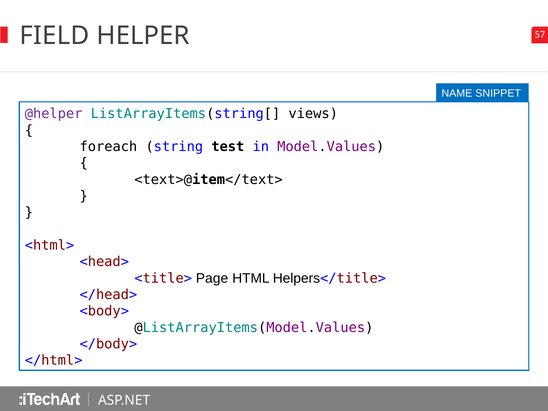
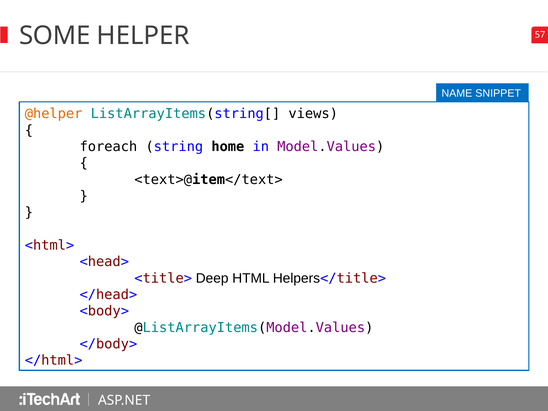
FIELD: FIELD -> SOME
@helper colour: purple -> orange
test: test -> home
Page: Page -> Deep
